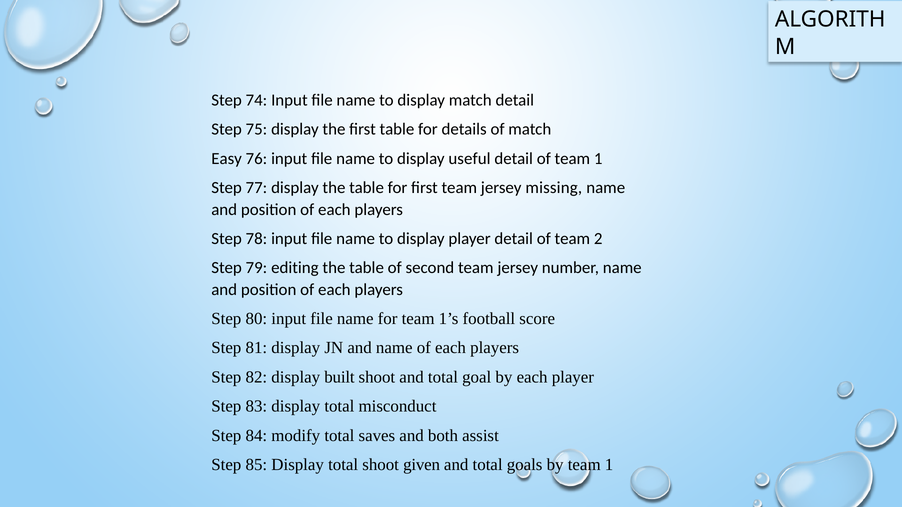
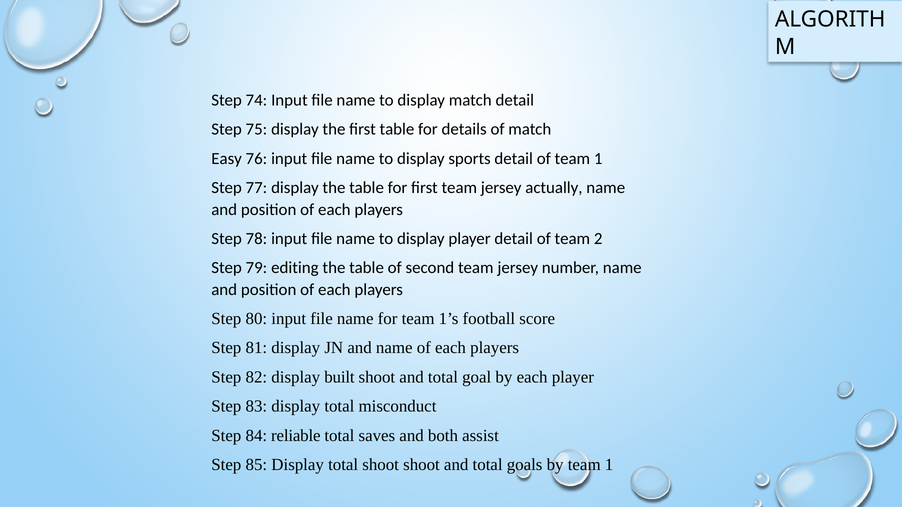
useful: useful -> sports
missing: missing -> actually
modify: modify -> reliable
shoot given: given -> shoot
